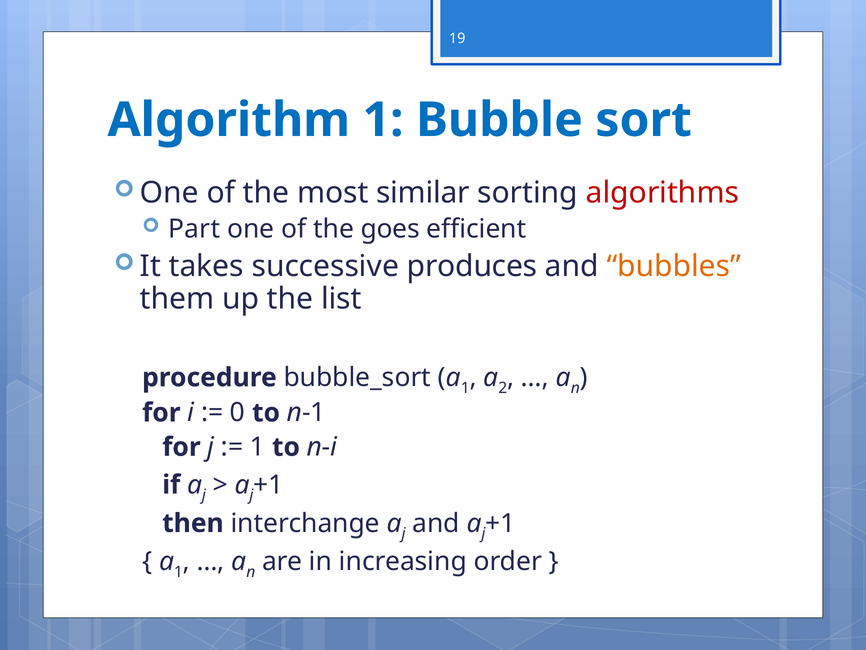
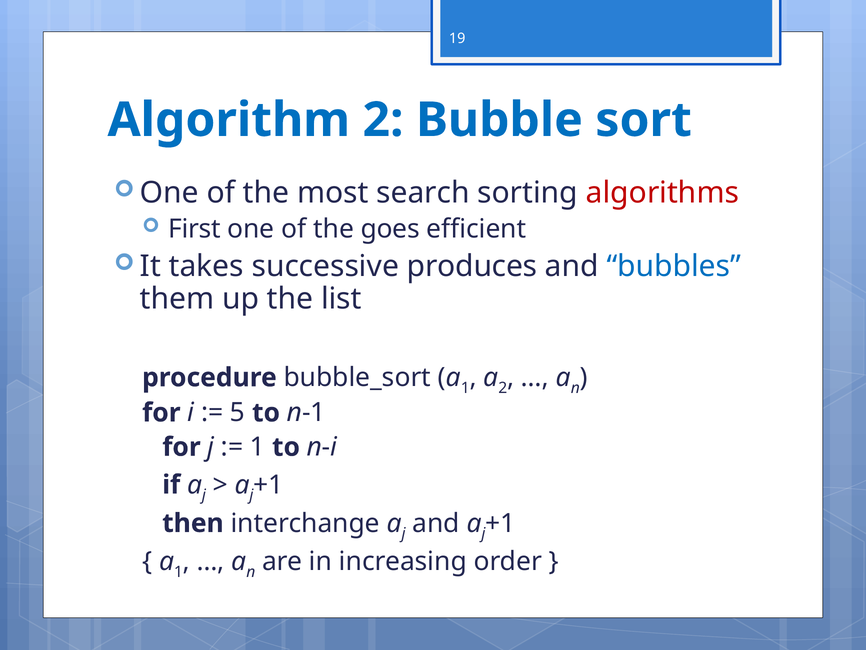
Algorithm 1: 1 -> 2
similar: similar -> search
Part: Part -> First
bubbles colour: orange -> blue
0: 0 -> 5
